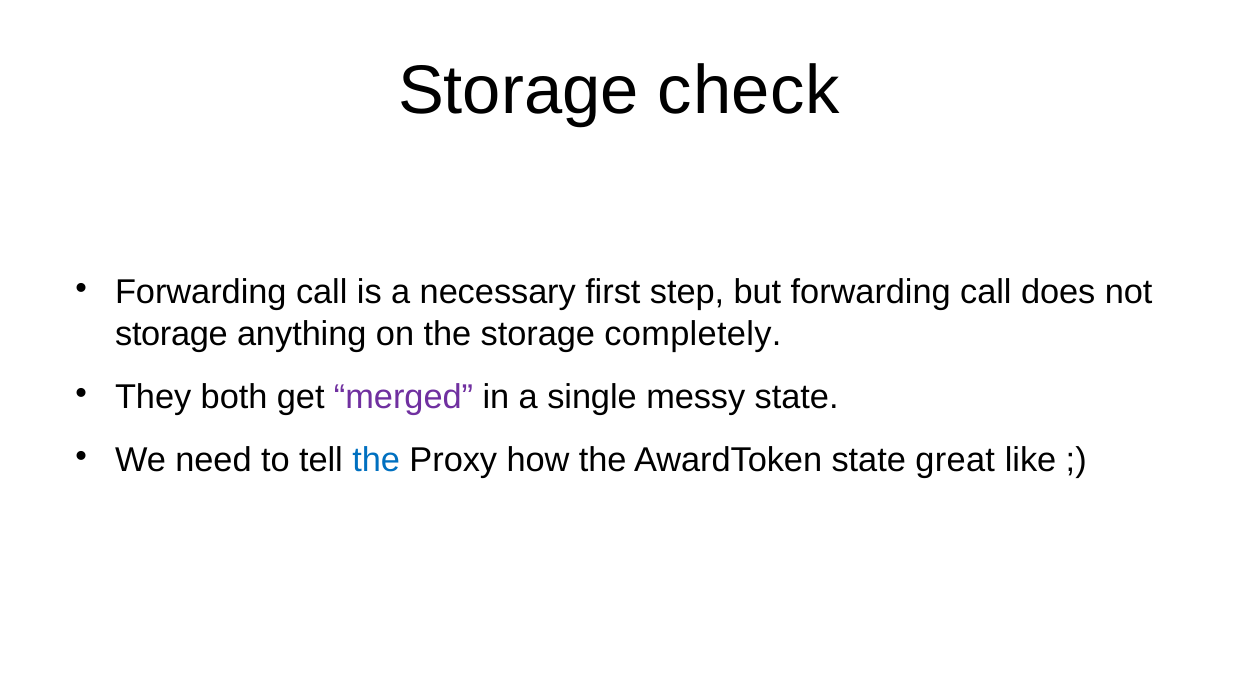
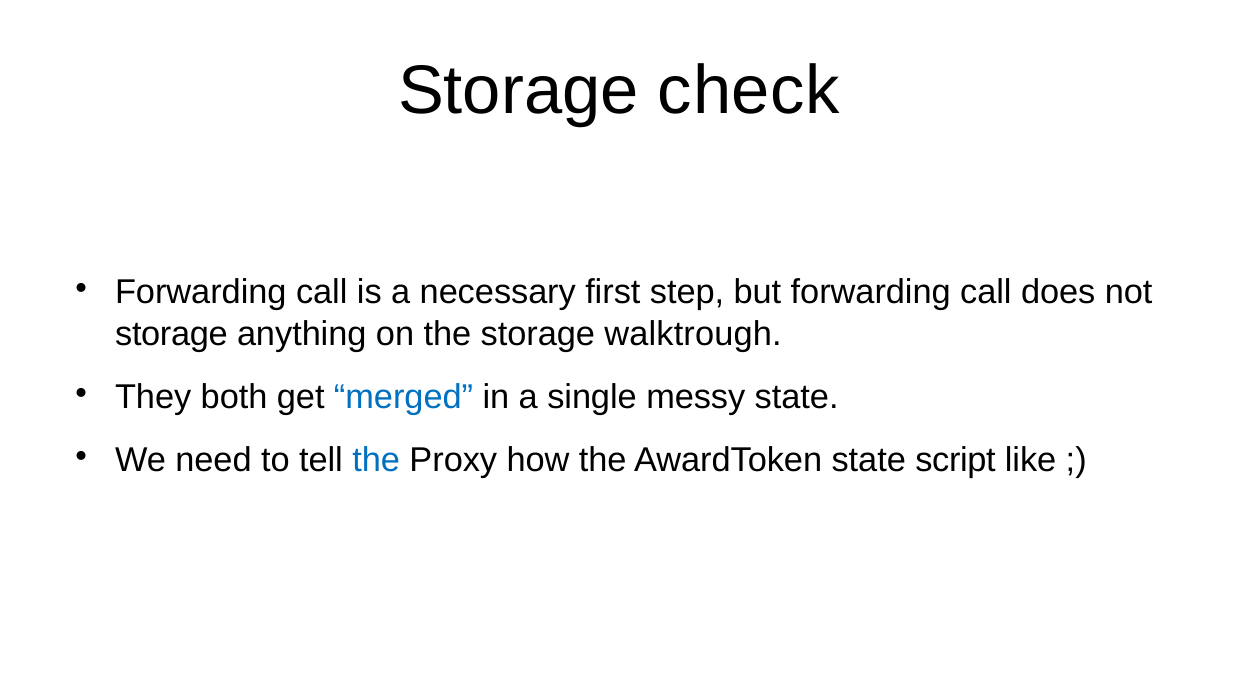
completely: completely -> walktrough
merged colour: purple -> blue
great: great -> script
